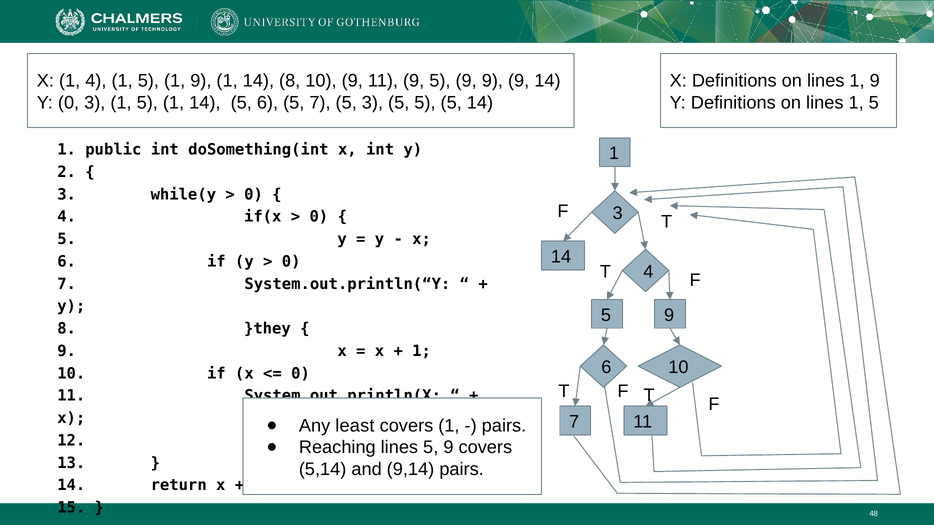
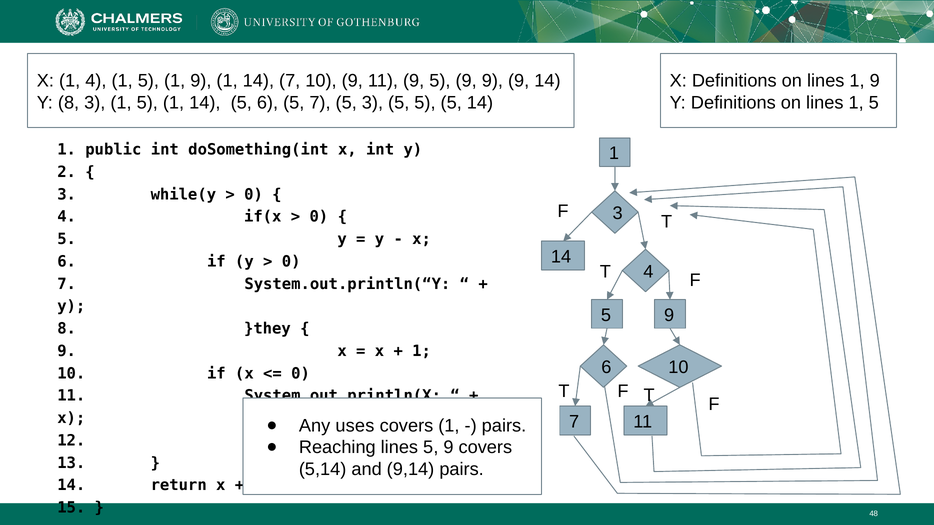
14 8: 8 -> 7
0 at (69, 103): 0 -> 8
least: least -> uses
